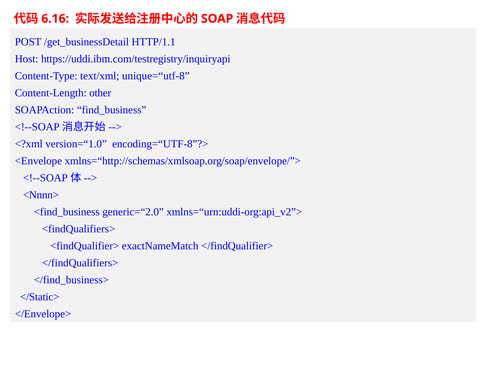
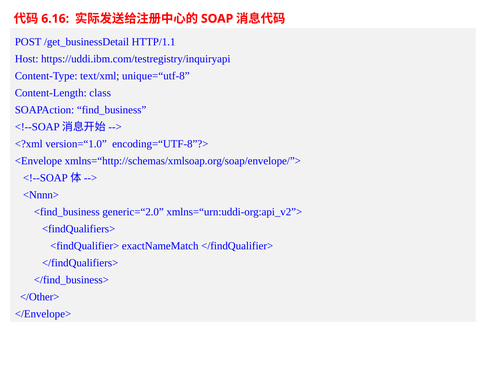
other: other -> class
</Static>: </Static> -> </Other>
